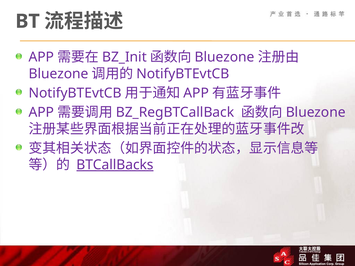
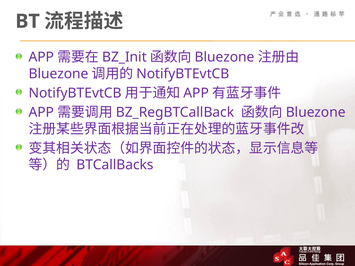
BTCallBacks underline: present -> none
